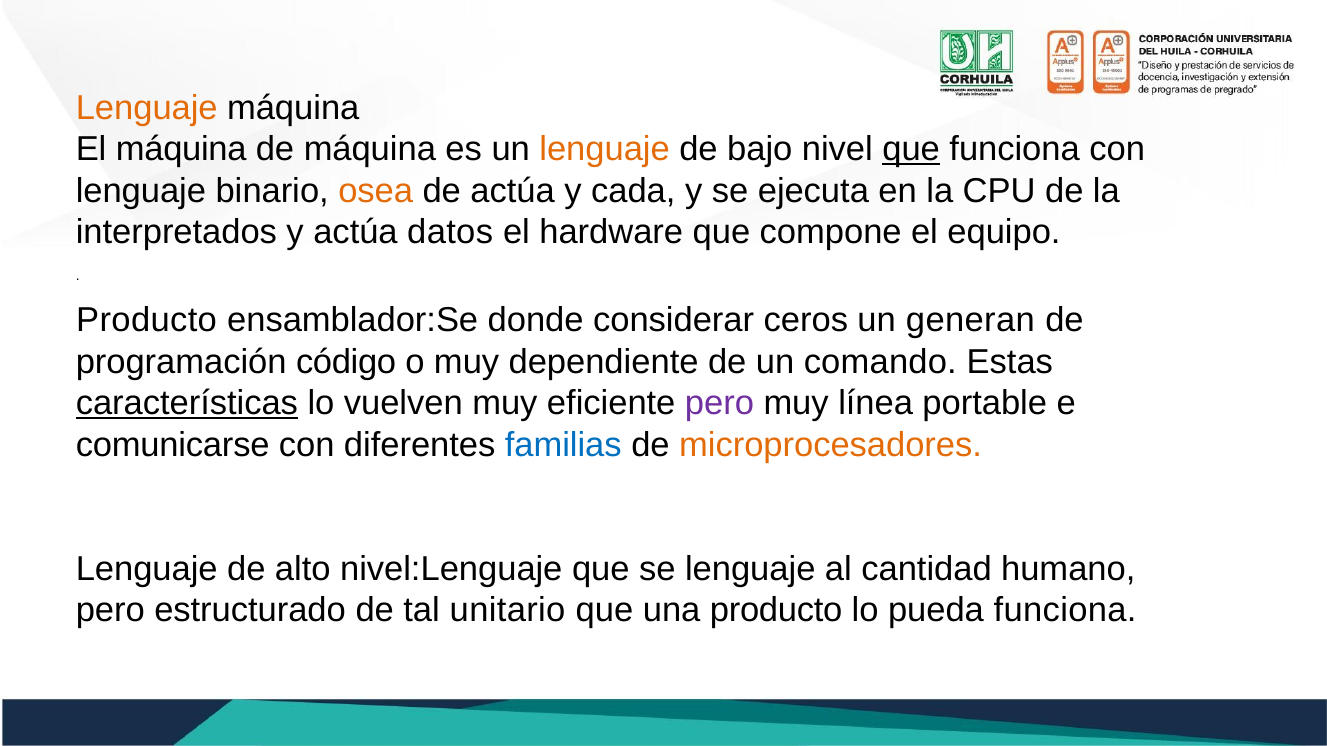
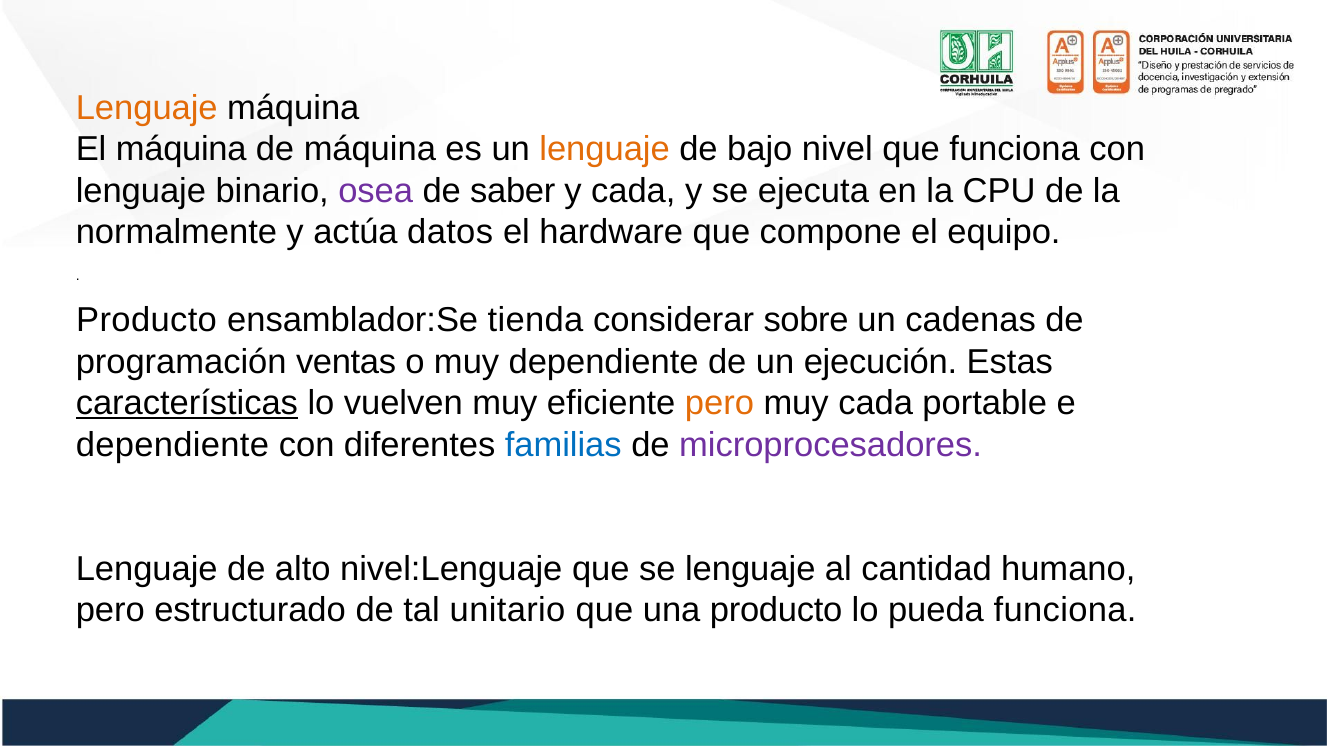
que at (911, 149) underline: present -> none
osea colour: orange -> purple
de actúa: actúa -> saber
interpretados: interpretados -> normalmente
donde: donde -> tienda
ceros: ceros -> sobre
generan: generan -> cadenas
código: código -> ventas
comando: comando -> ejecución
pero at (719, 403) colour: purple -> orange
muy línea: línea -> cada
comunicarse at (173, 445): comunicarse -> dependiente
microprocesadores colour: orange -> purple
